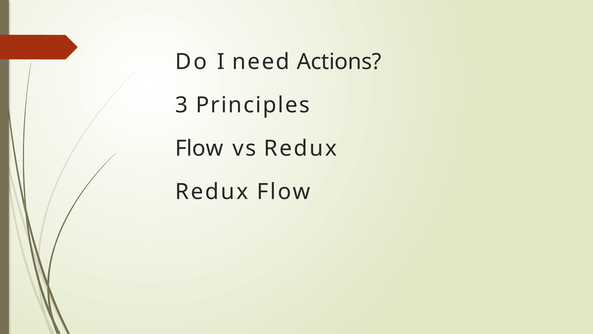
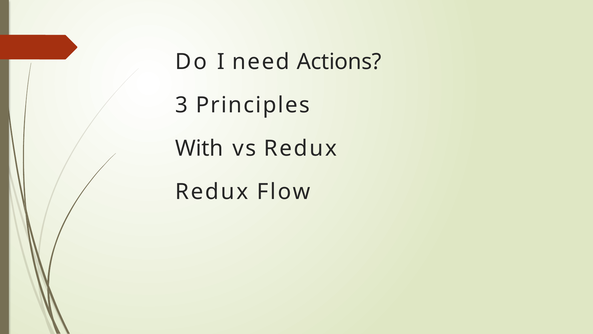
Flow at (199, 148): Flow -> With
